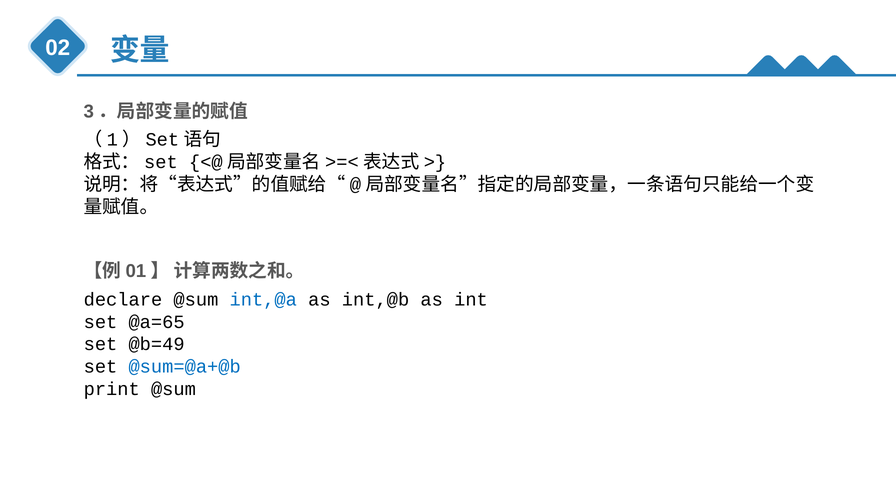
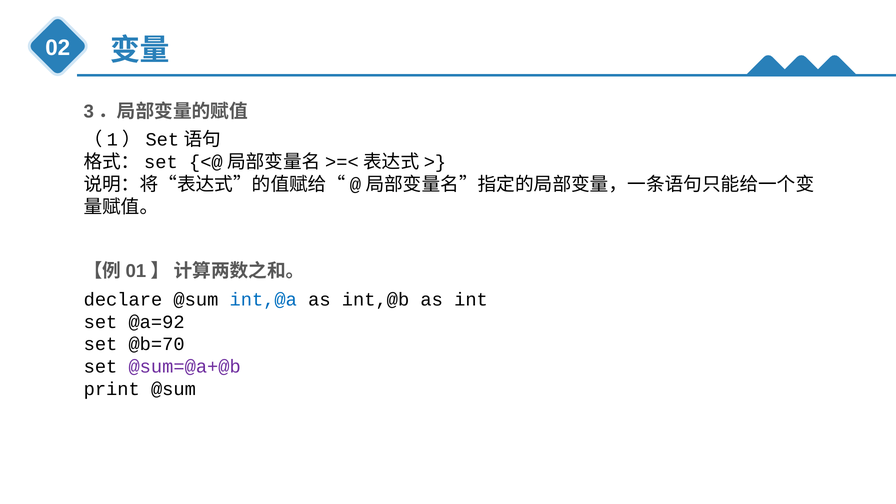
@a=65: @a=65 -> @a=92
@b=49: @b=49 -> @b=70
@sum=@a+@b colour: blue -> purple
